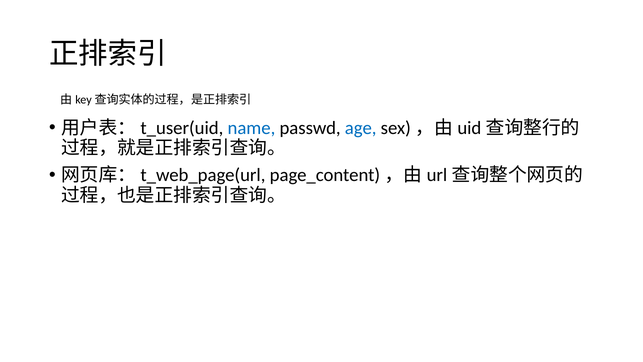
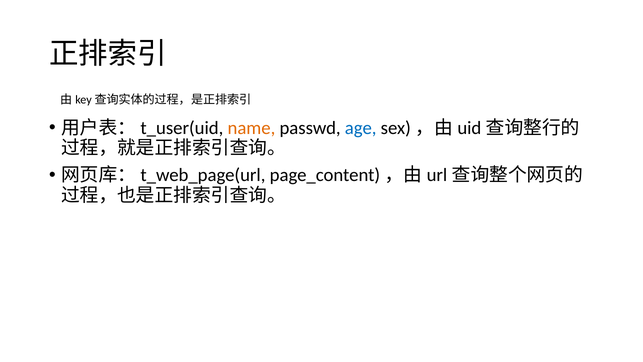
name colour: blue -> orange
